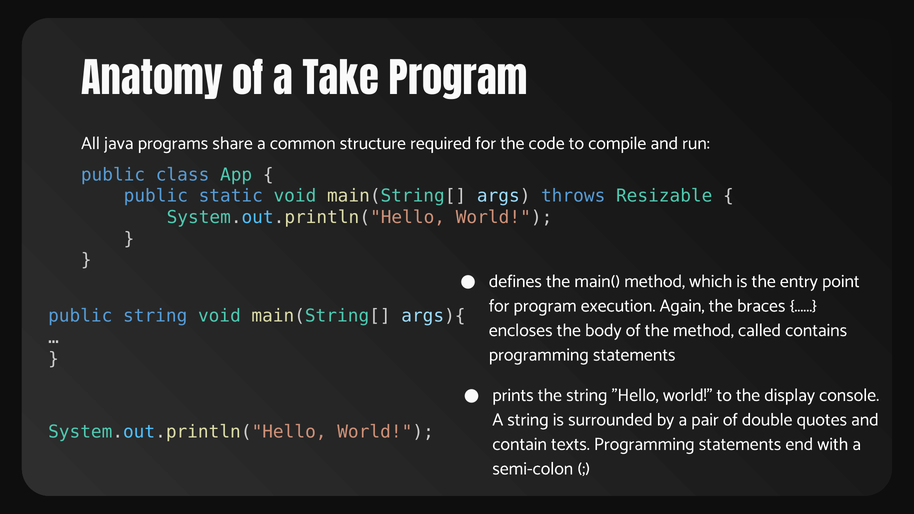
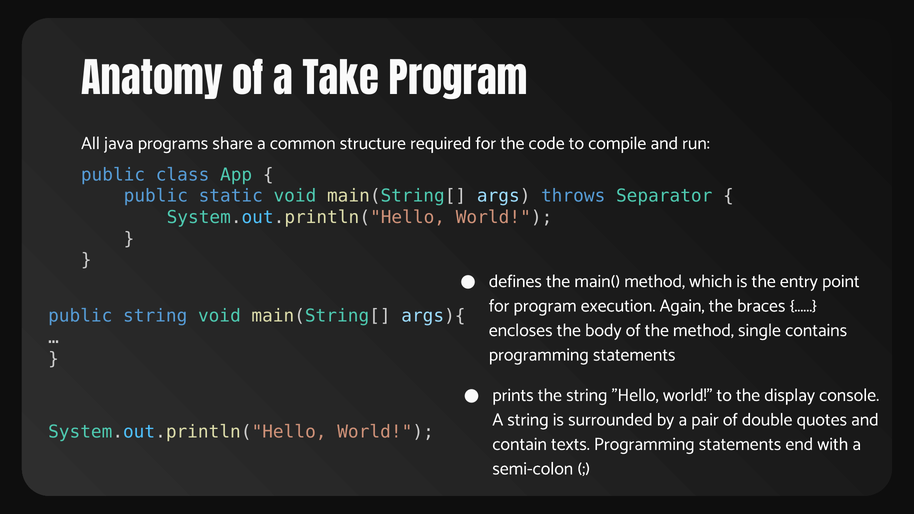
Resizable: Resizable -> Separator
called: called -> single
